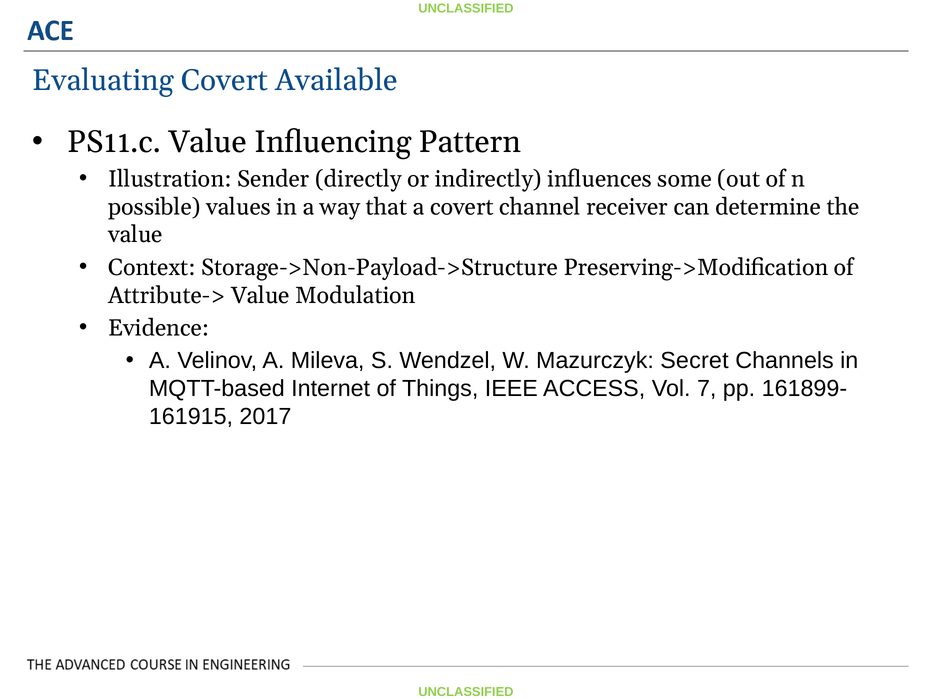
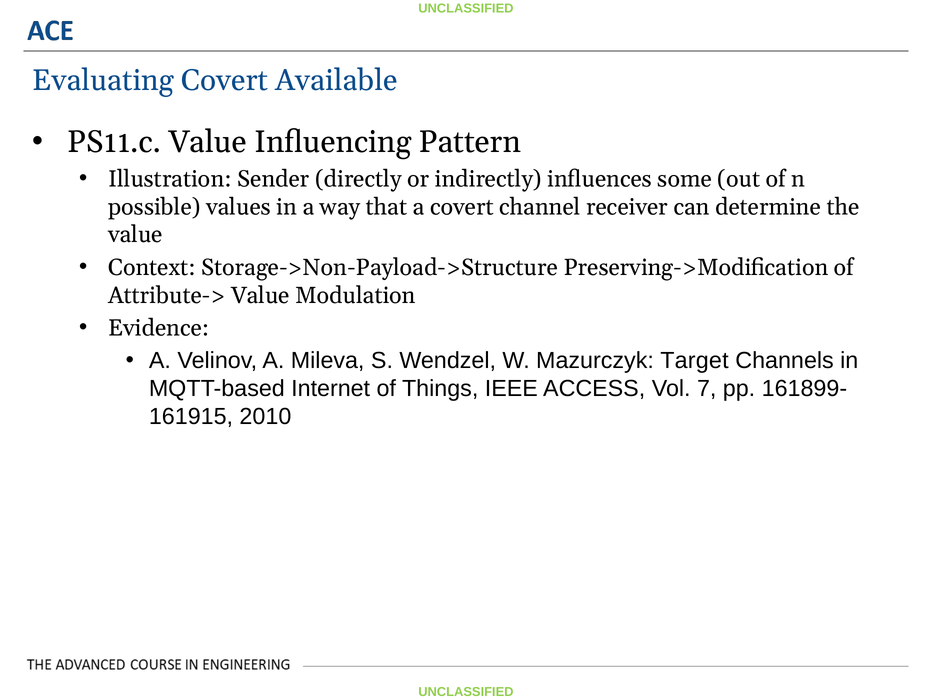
Secret: Secret -> Target
2017: 2017 -> 2010
